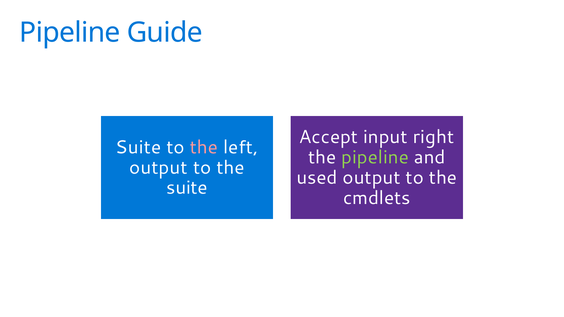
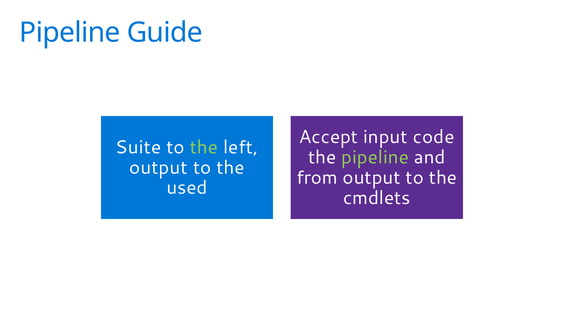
right: right -> code
the at (204, 147) colour: pink -> light green
used: used -> from
suite at (187, 188): suite -> used
